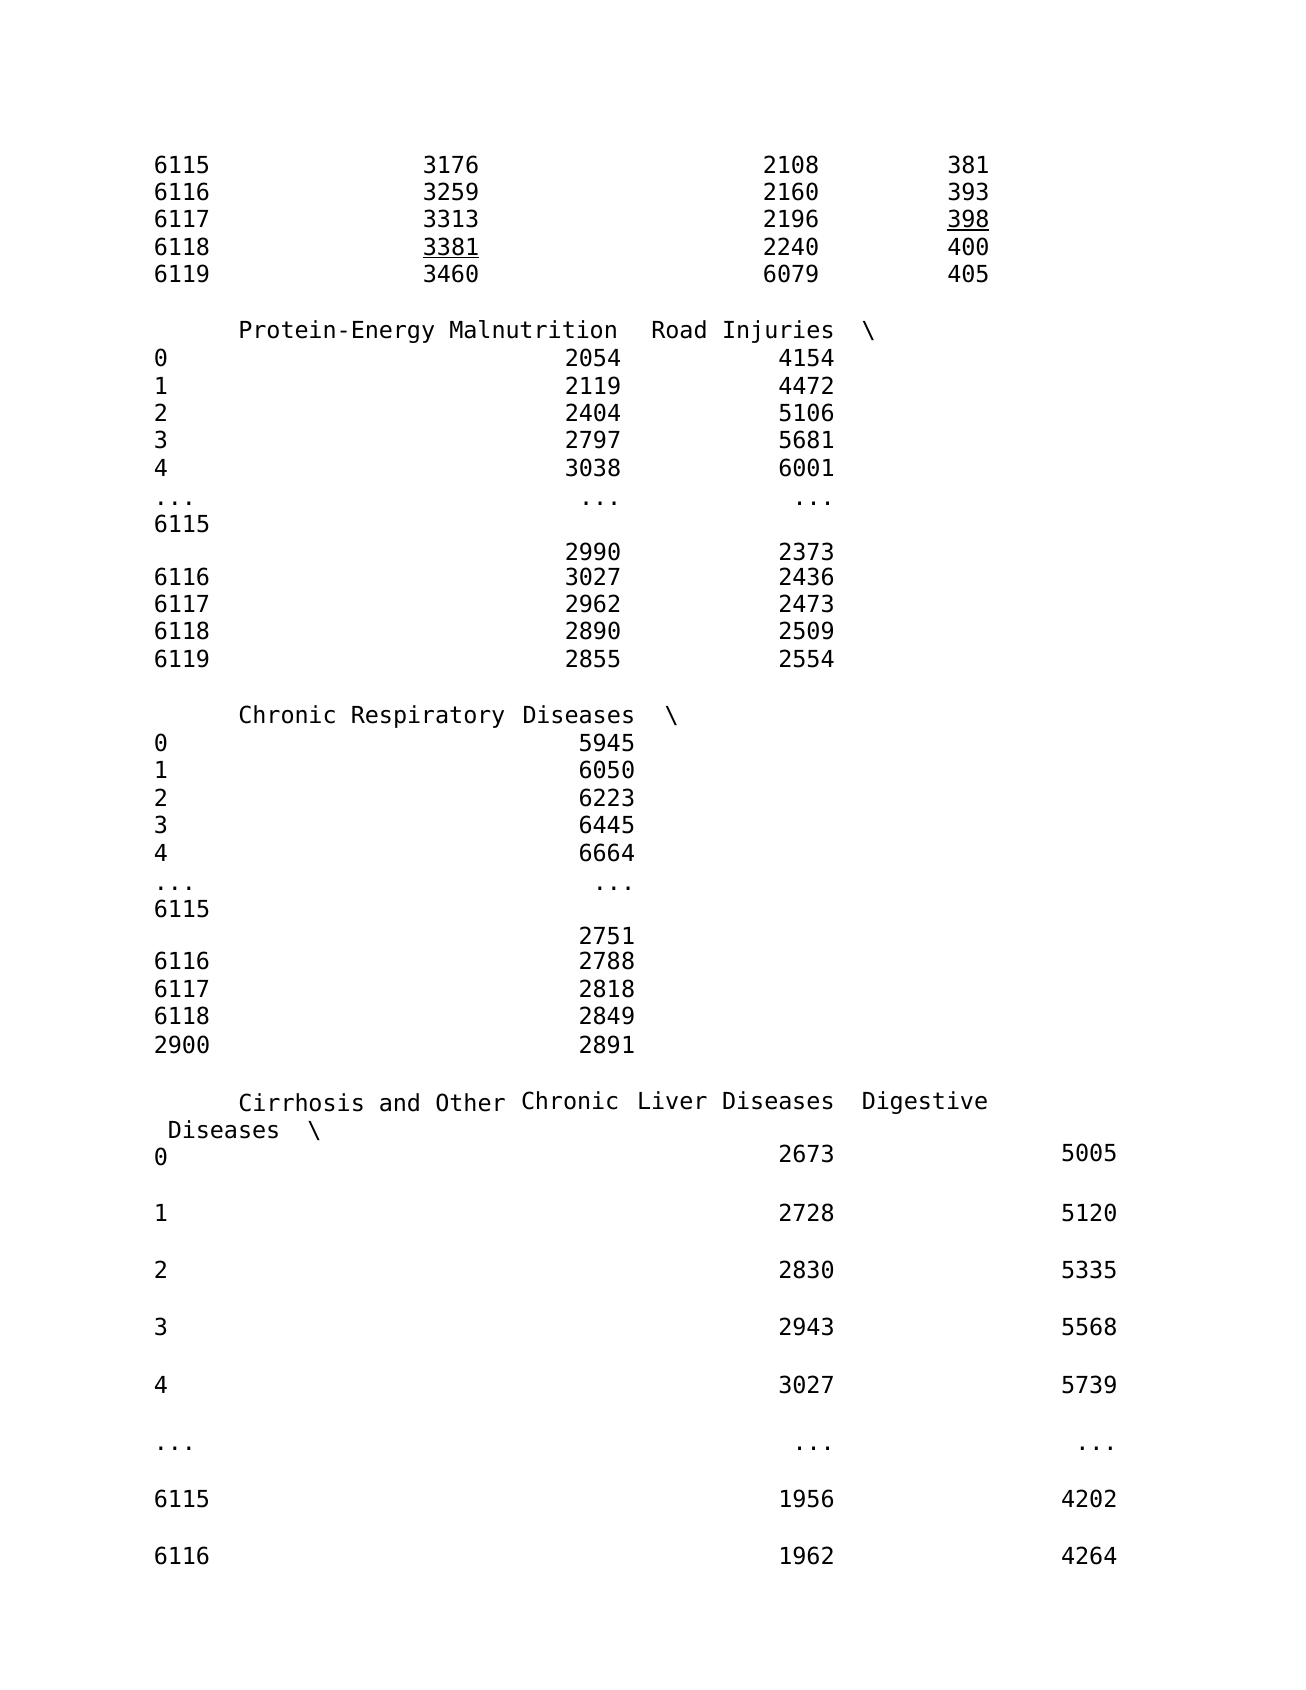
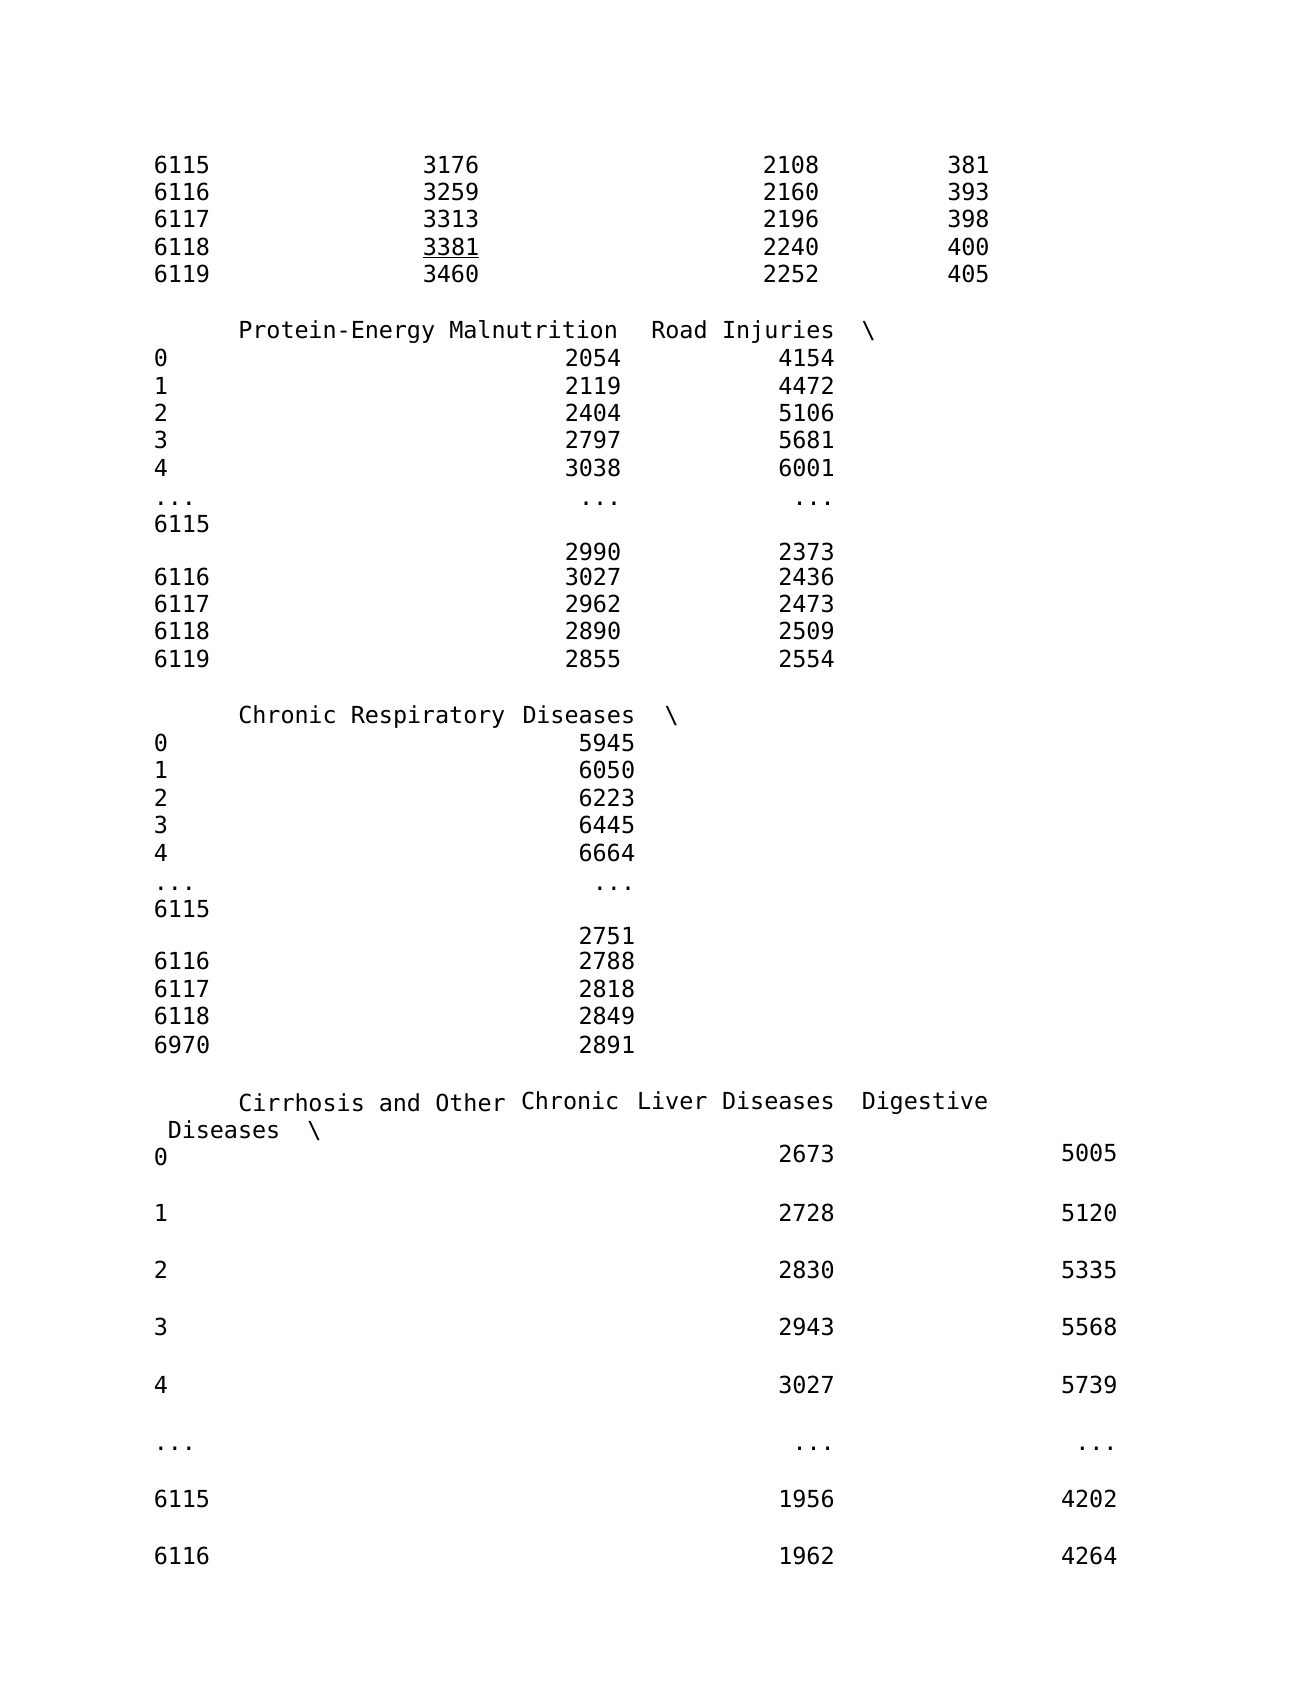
398 underline: present -> none
6079: 6079 -> 2252
2900: 2900 -> 6970
